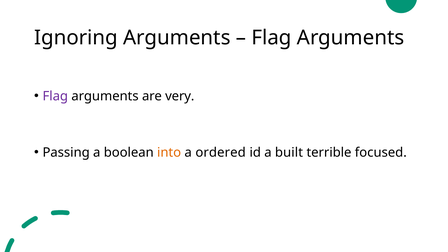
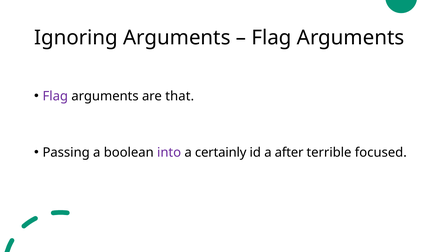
very: very -> that
into colour: orange -> purple
ordered: ordered -> certainly
built: built -> after
